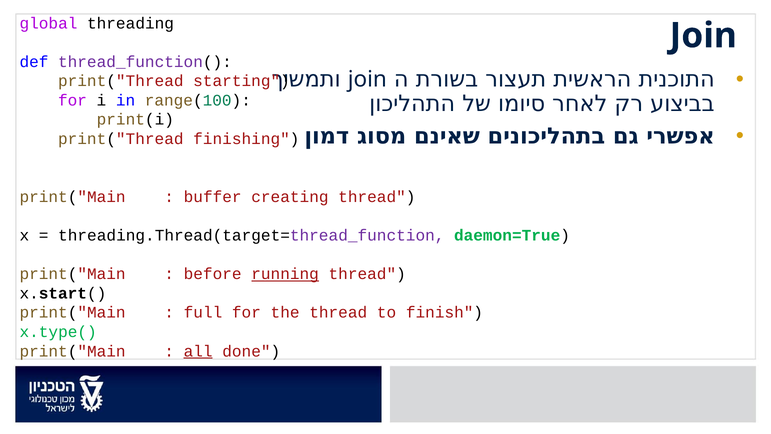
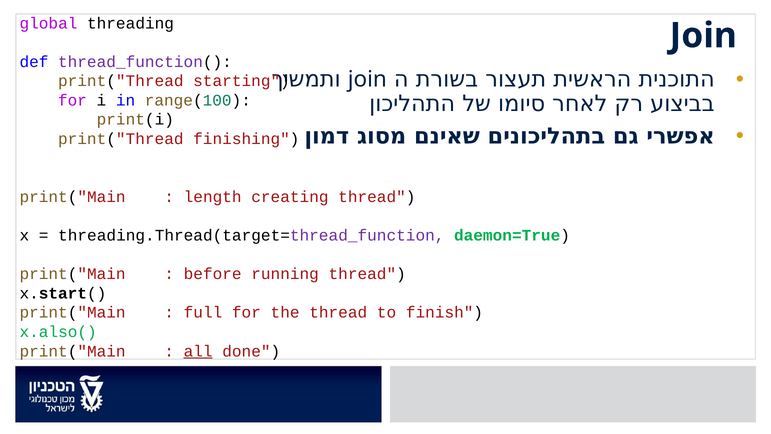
buffer: buffer -> length
running underline: present -> none
x.type(: x.type( -> x.also(
